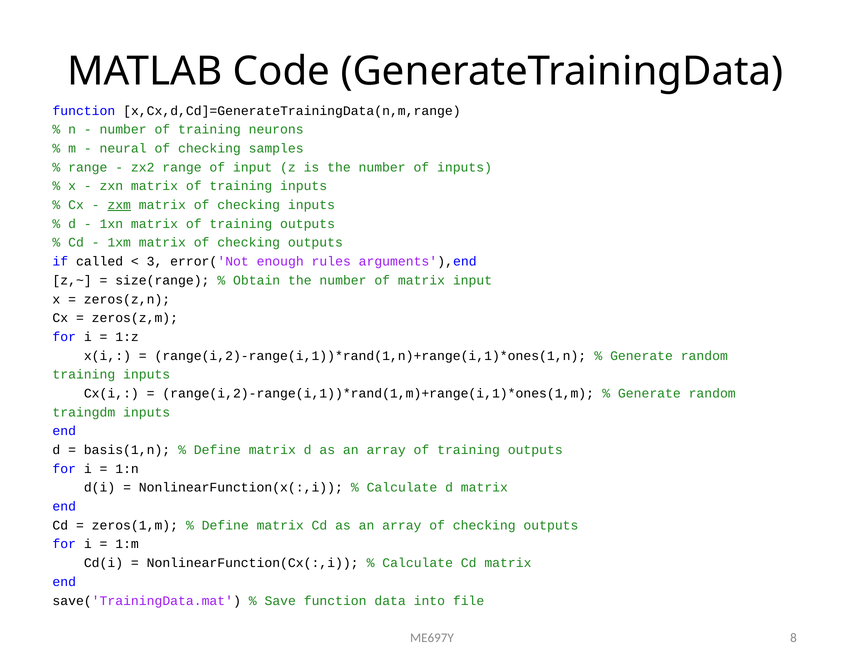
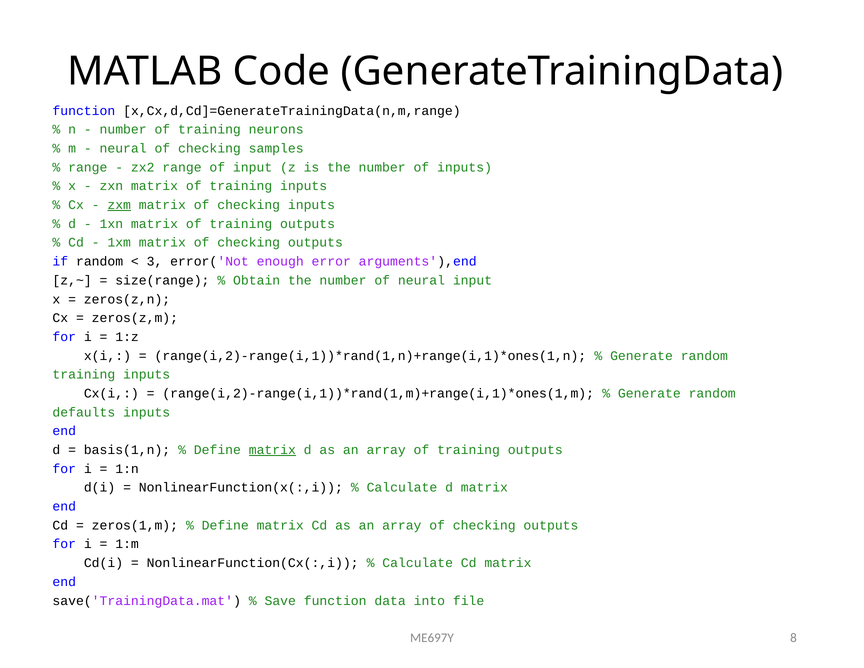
if called: called -> random
rules: rules -> error
of matrix: matrix -> neural
traingdm: traingdm -> defaults
matrix at (272, 450) underline: none -> present
